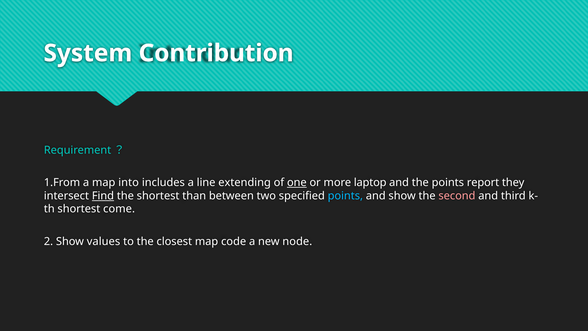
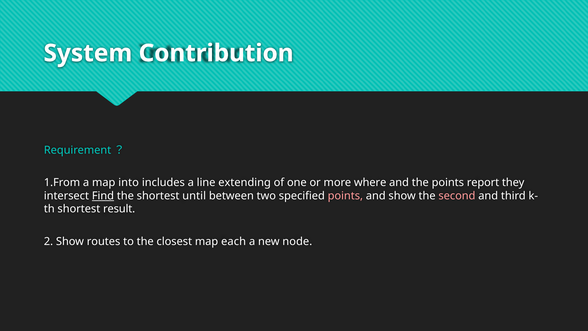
one underline: present -> none
laptop: laptop -> where
than: than -> until
points at (345, 196) colour: light blue -> pink
come: come -> result
values: values -> routes
code: code -> each
